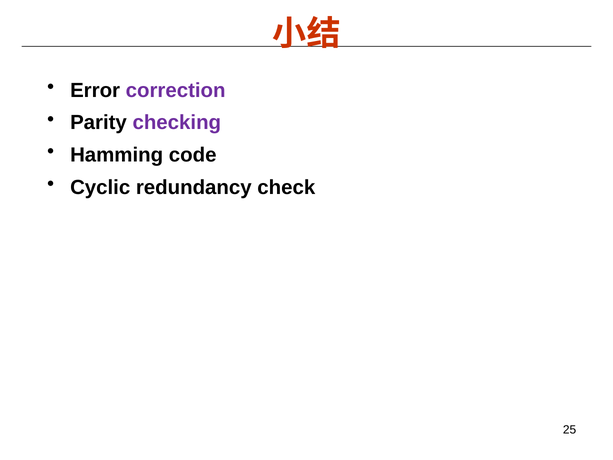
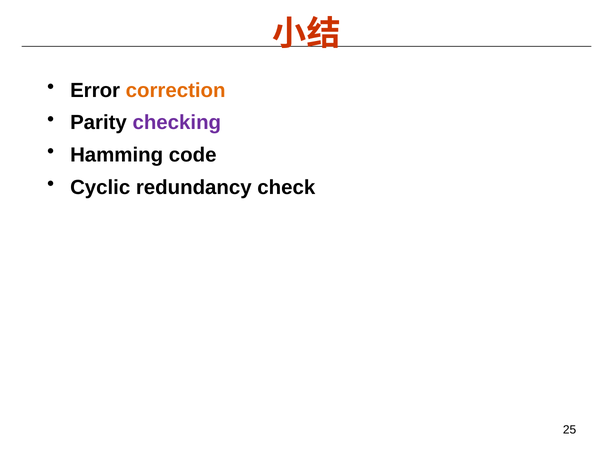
correction colour: purple -> orange
